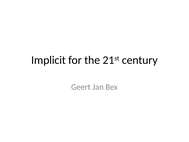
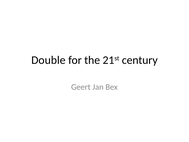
Implicit: Implicit -> Double
